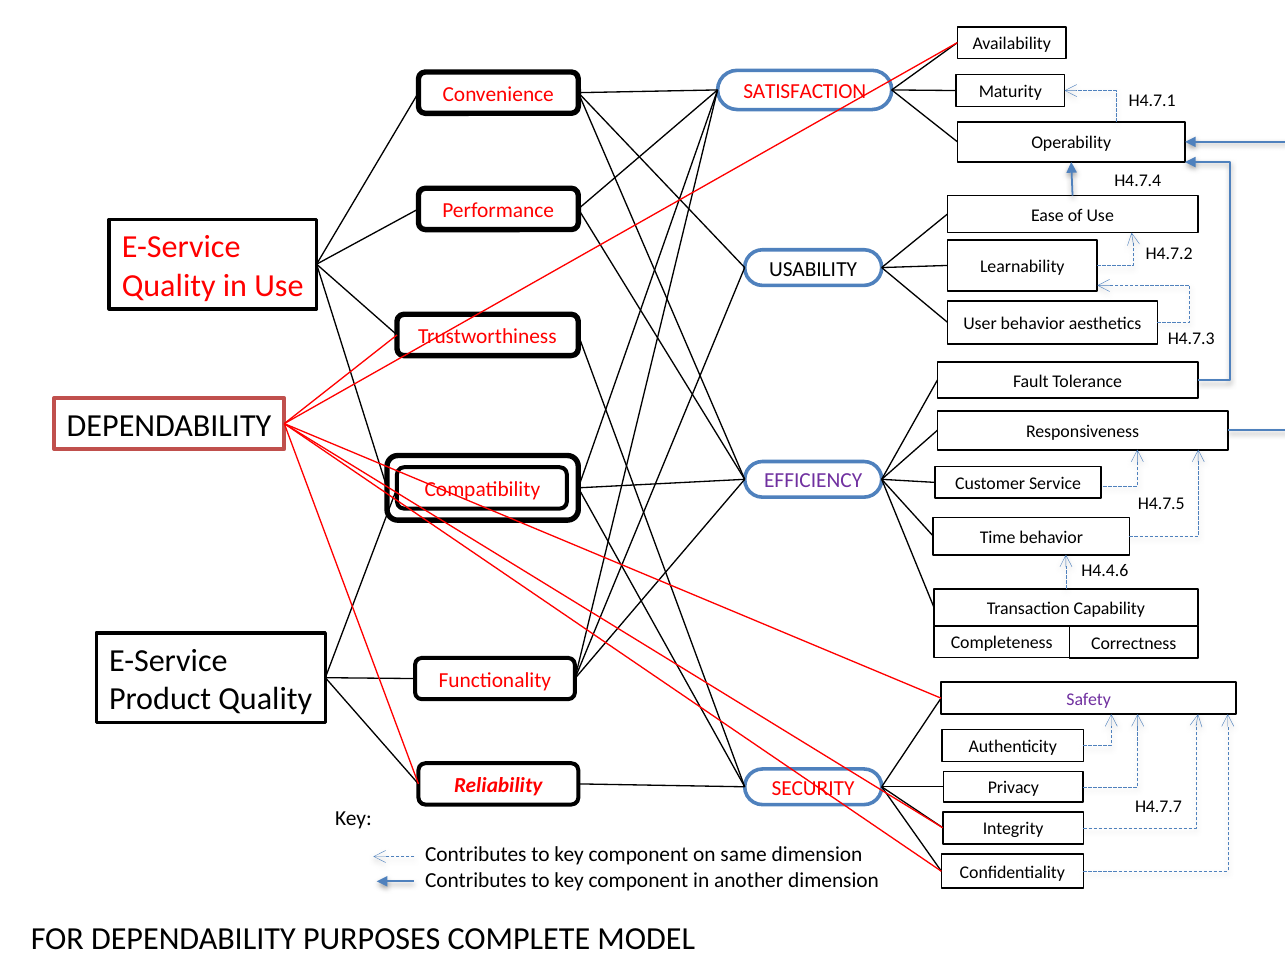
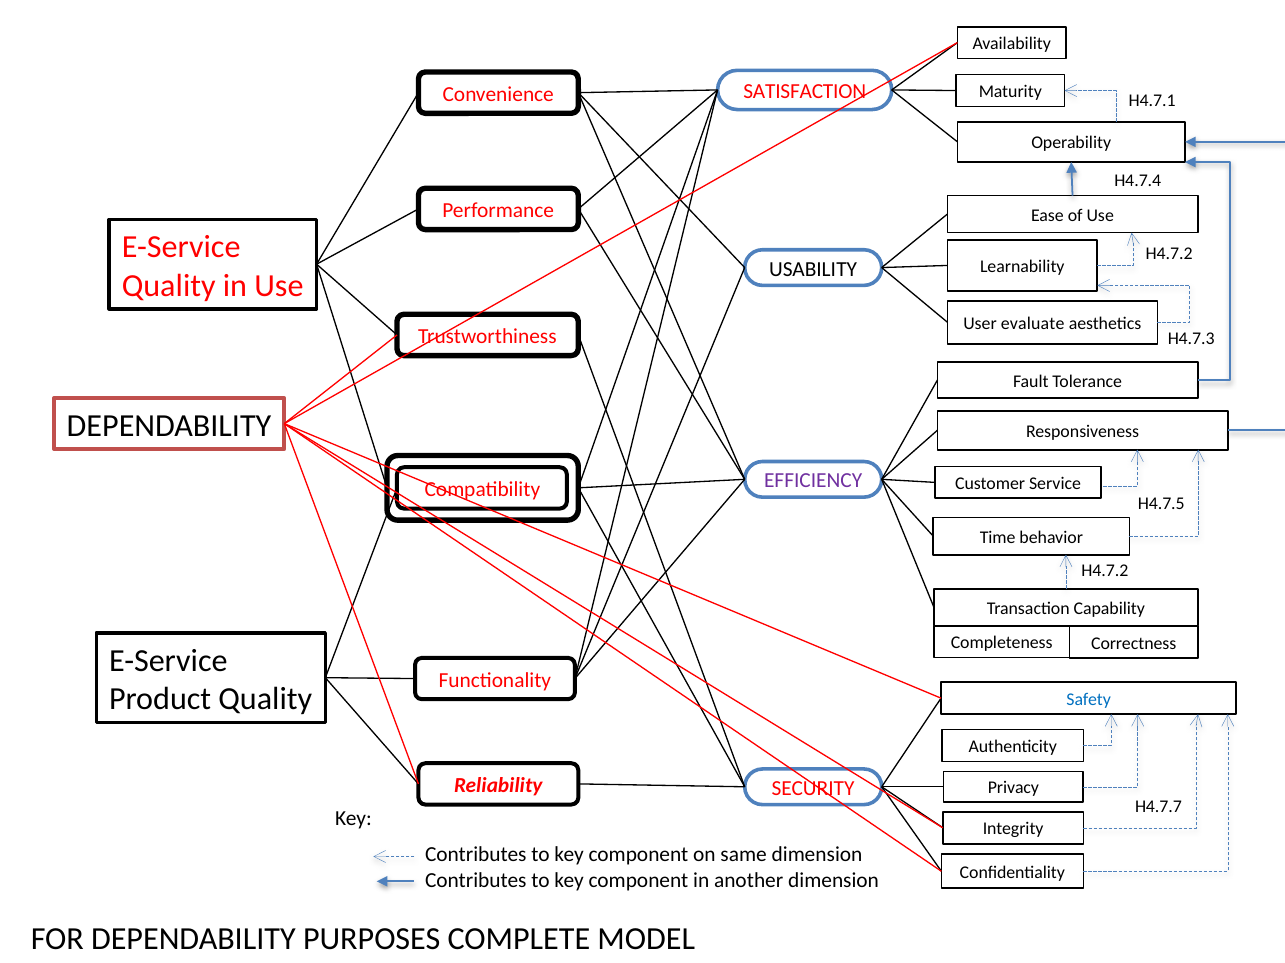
User behavior: behavior -> evaluate
H4.4.6 at (1105, 571): H4.4.6 -> H4.7.2
Safety colour: purple -> blue
